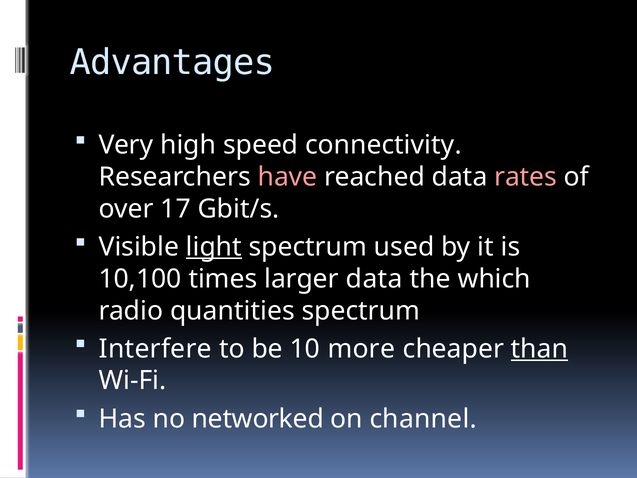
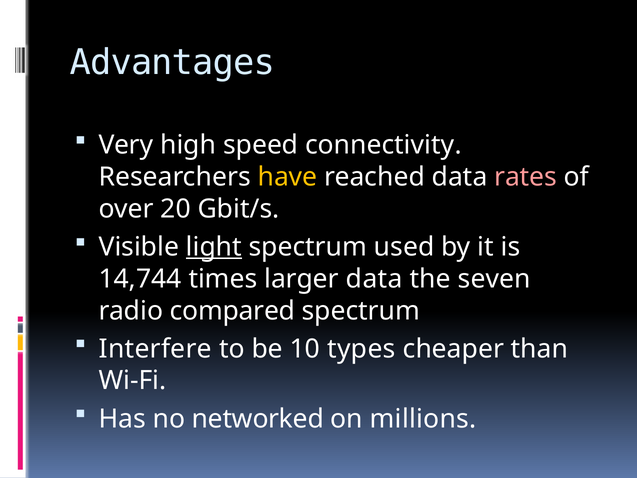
have colour: pink -> yellow
17: 17 -> 20
10,100: 10,100 -> 14,744
which: which -> seven
quantities: quantities -> compared
more: more -> types
than underline: present -> none
channel: channel -> millions
